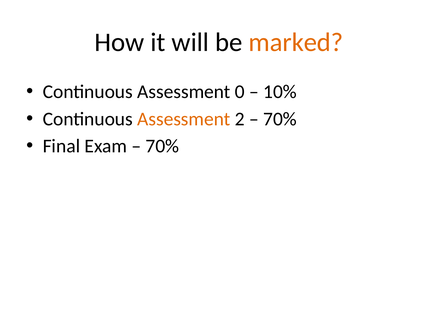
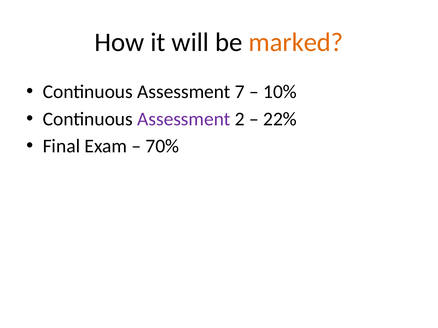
0: 0 -> 7
Assessment at (184, 119) colour: orange -> purple
70% at (280, 119): 70% -> 22%
